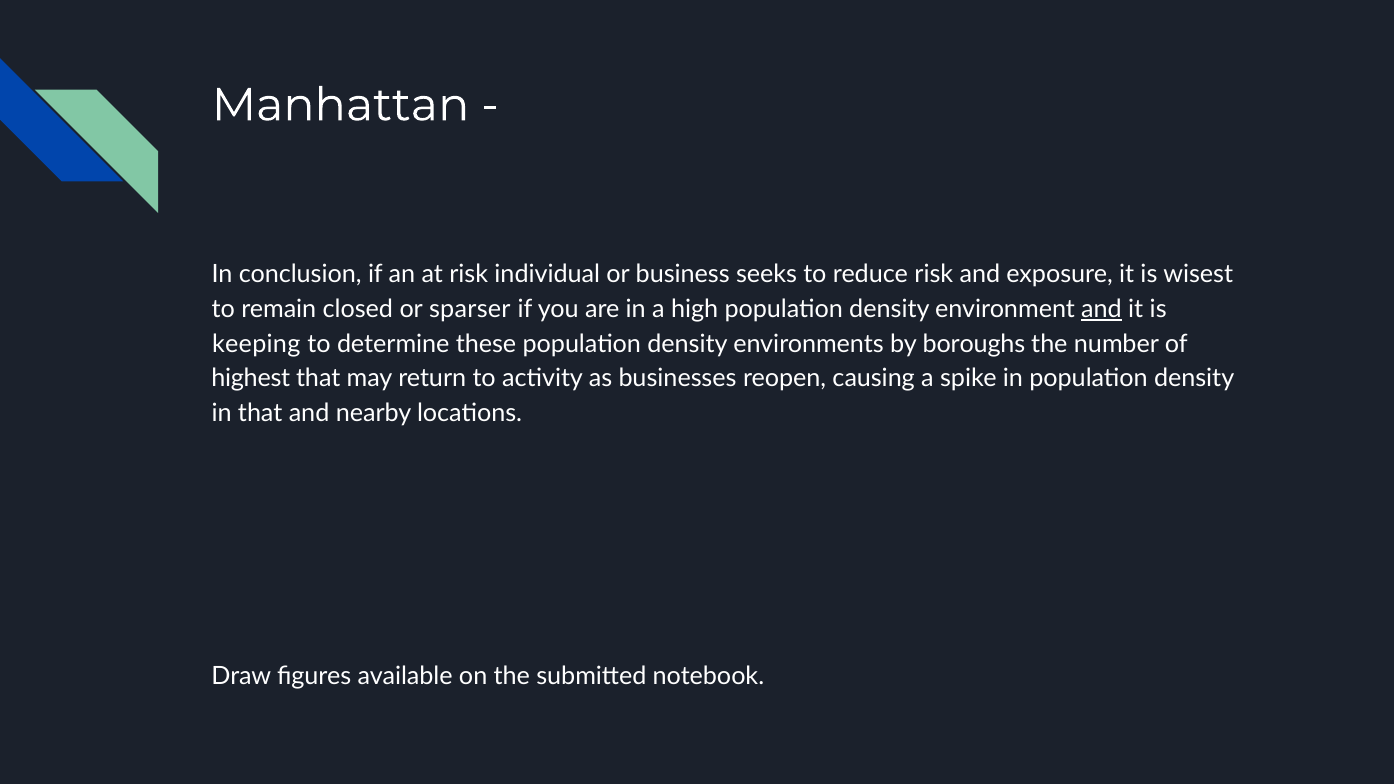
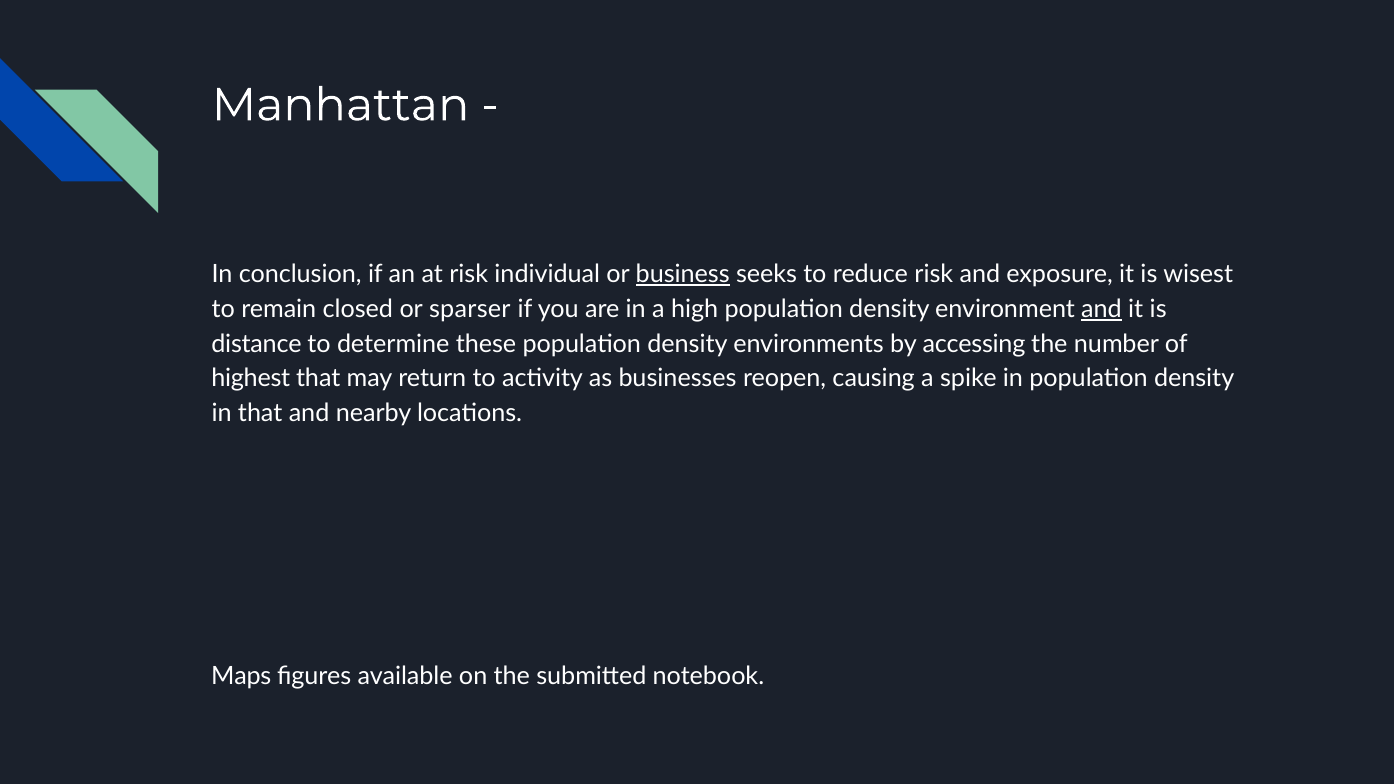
business underline: none -> present
keeping: keeping -> distance
boroughs: boroughs -> accessing
Draw: Draw -> Maps
